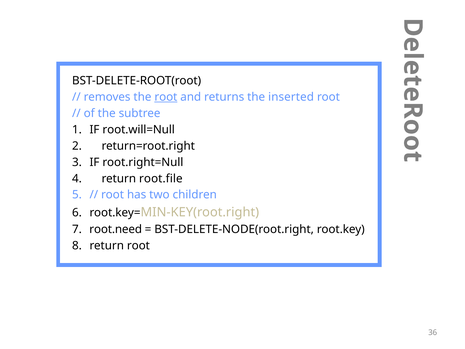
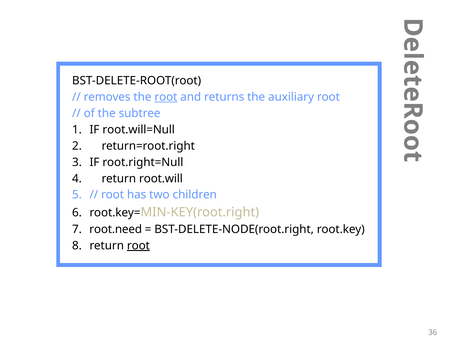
inserted: inserted -> auxiliary
root.file: root.file -> root.will
root at (138, 245) underline: none -> present
